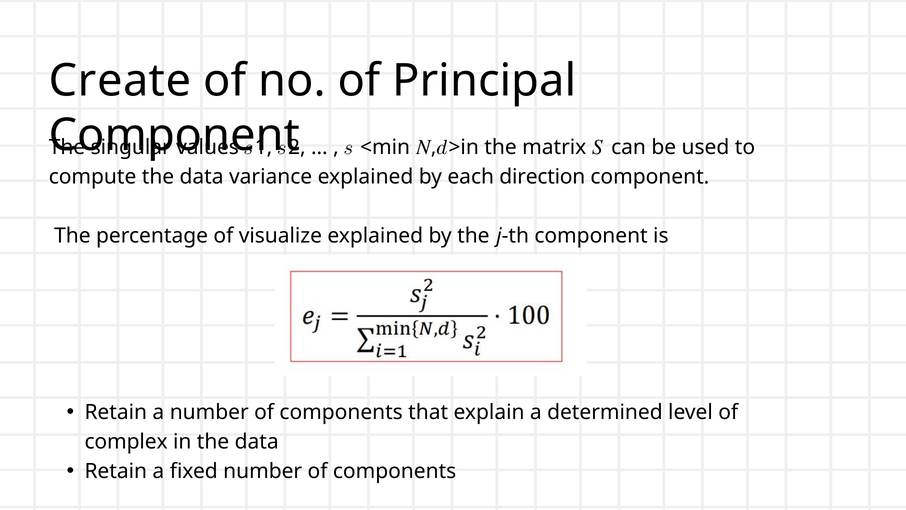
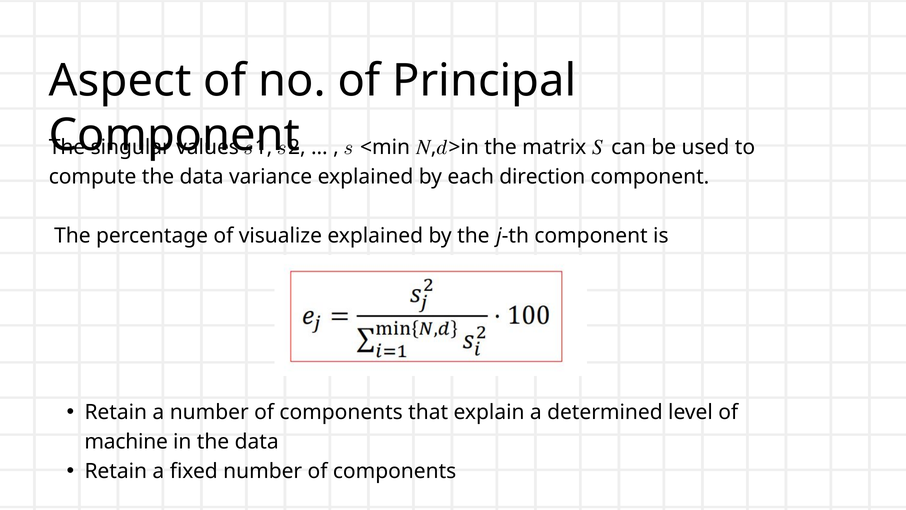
Create: Create -> Aspect
complex: complex -> machine
